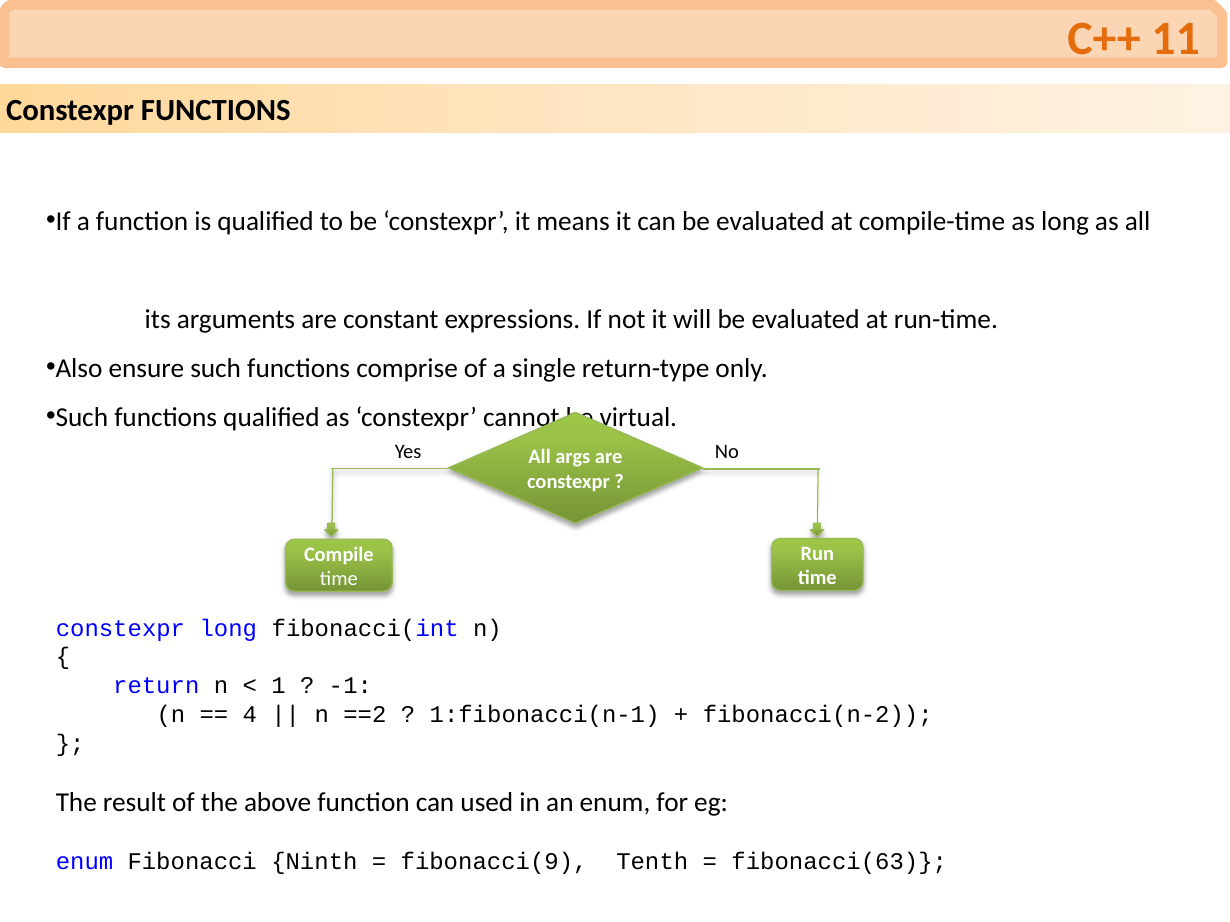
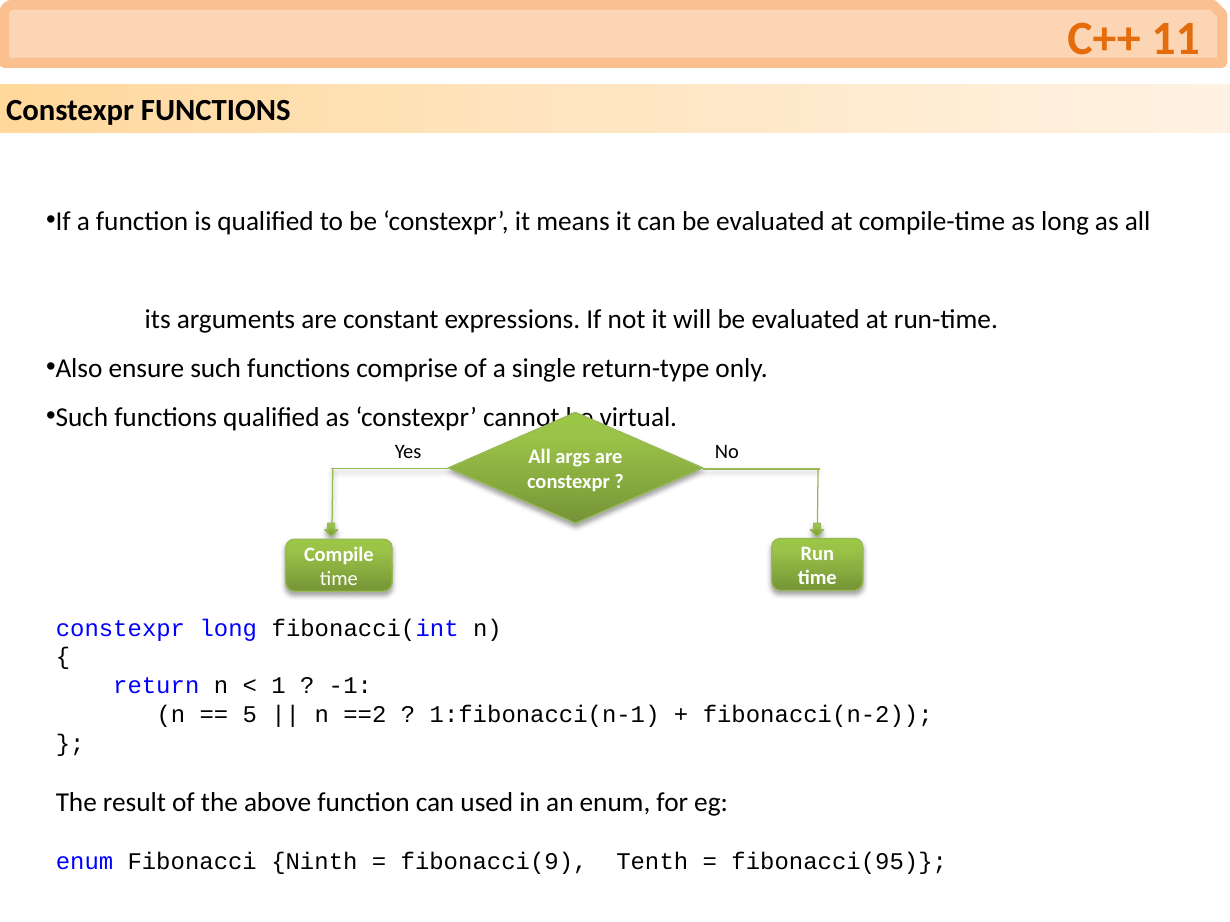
4: 4 -> 5
fibonacci(63: fibonacci(63 -> fibonacci(95
